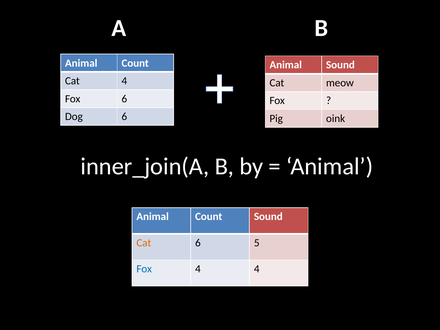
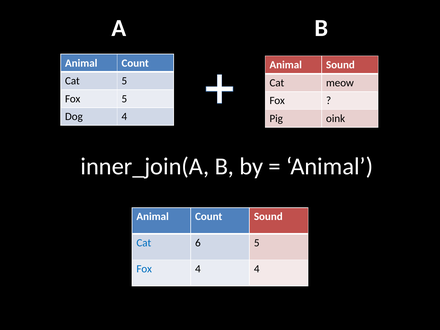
Cat 4: 4 -> 5
Fox 6: 6 -> 5
Dog 6: 6 -> 4
Cat at (144, 243) colour: orange -> blue
